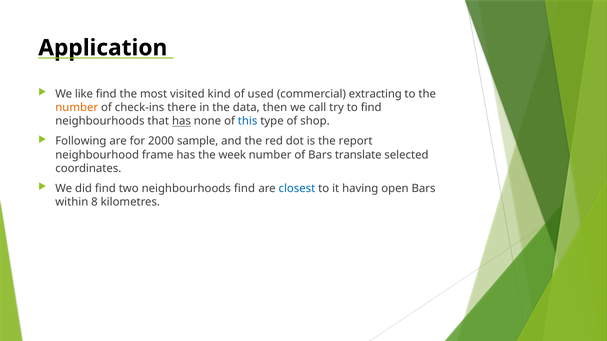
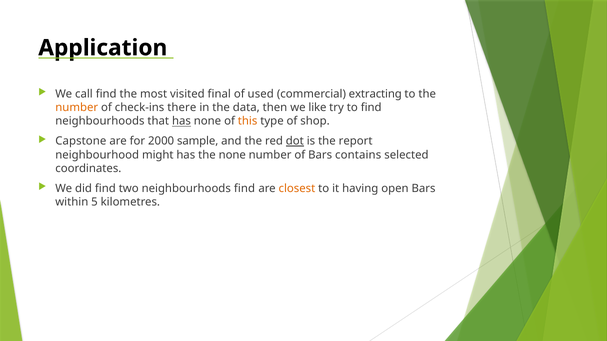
like: like -> call
kind: kind -> final
call: call -> like
this colour: blue -> orange
Following: Following -> Capstone
dot underline: none -> present
frame: frame -> might
the week: week -> none
translate: translate -> contains
closest colour: blue -> orange
8: 8 -> 5
